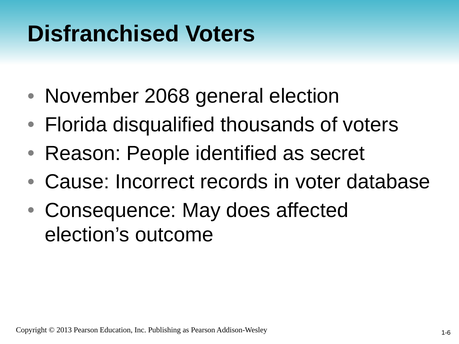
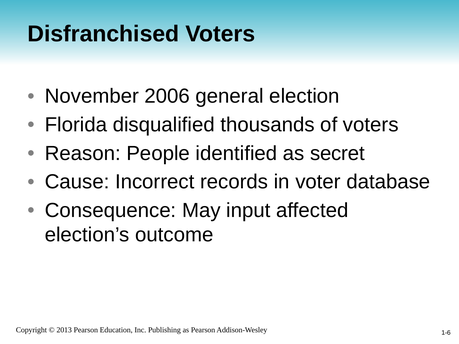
2068: 2068 -> 2006
does: does -> input
